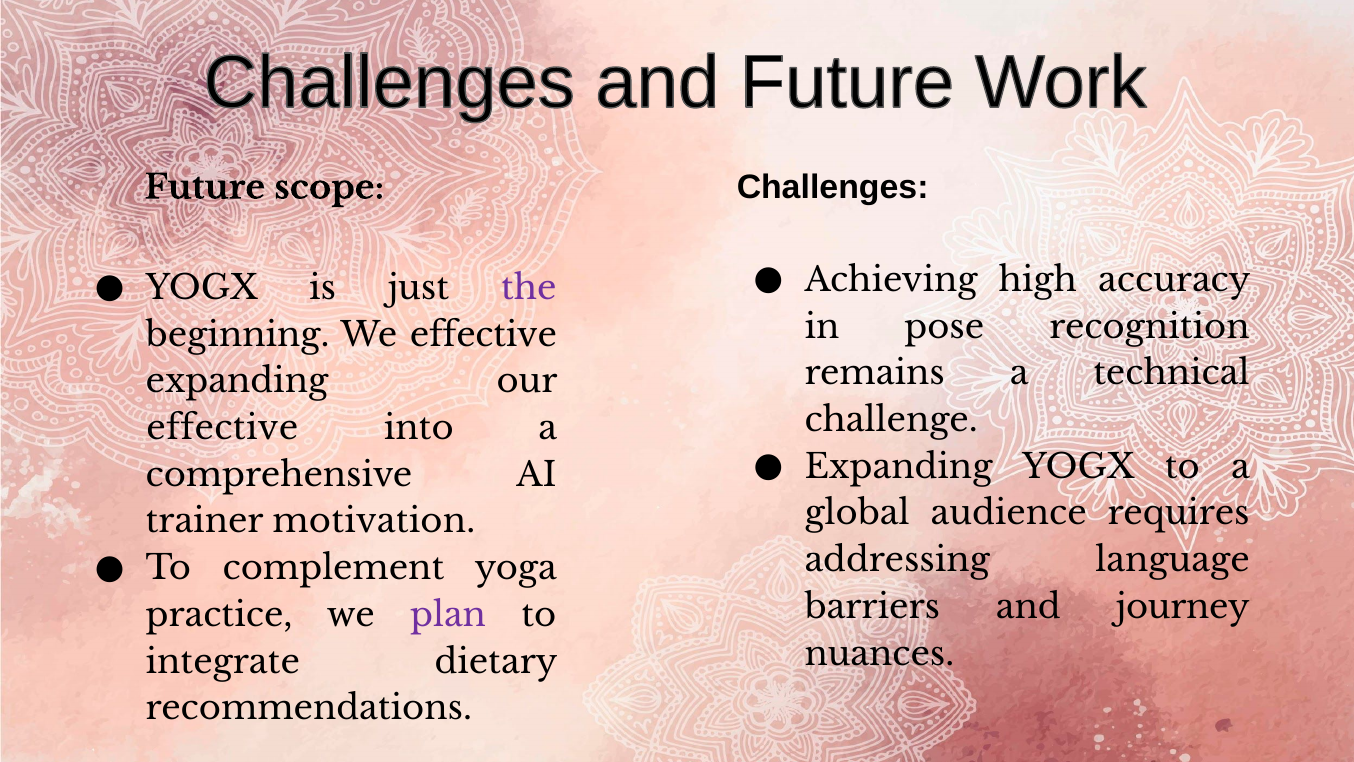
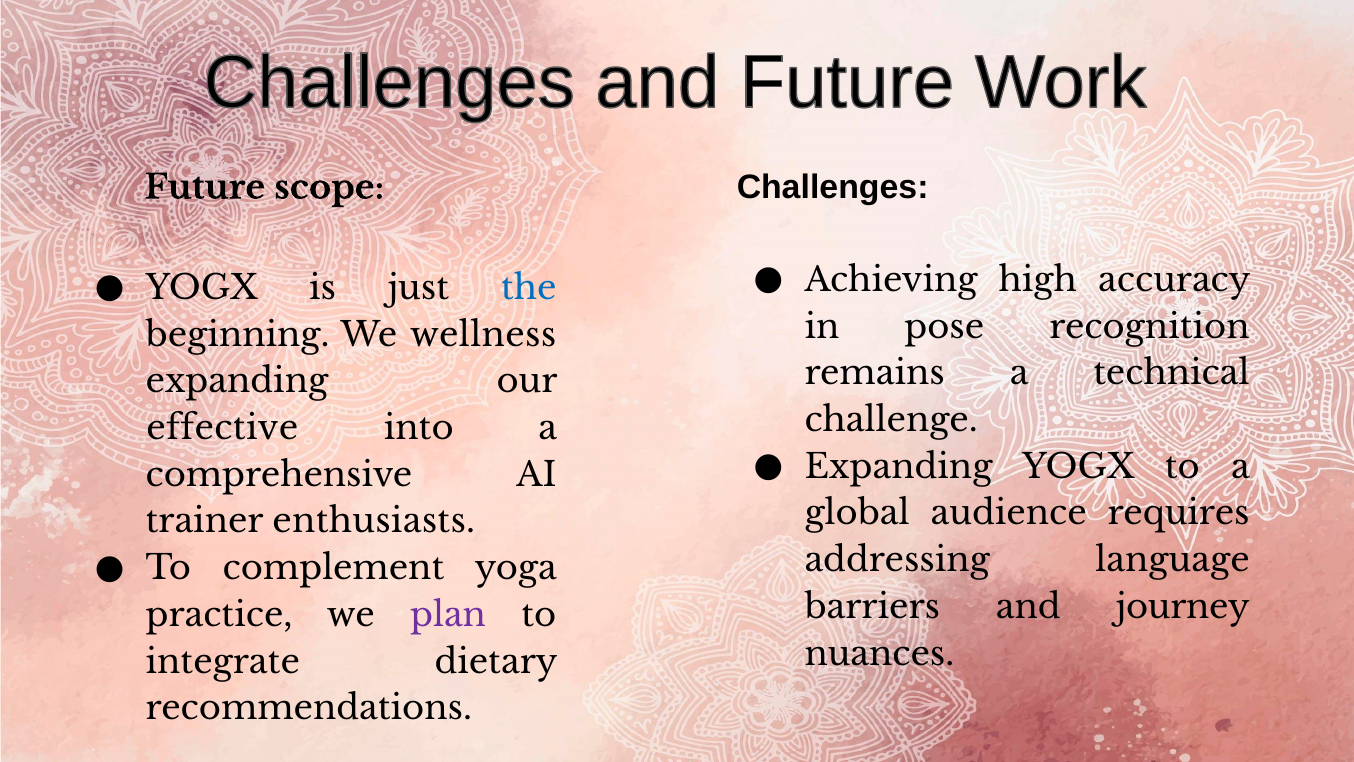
the colour: purple -> blue
We effective: effective -> wellness
motivation: motivation -> enthusiasts
